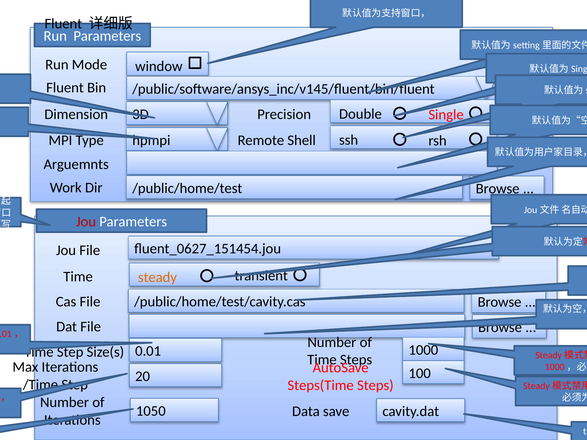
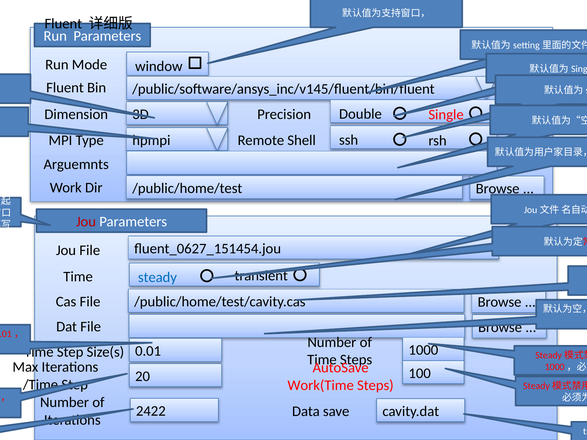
steady colour: orange -> blue
Steps(Time: Steps(Time -> Work(Time
1050: 1050 -> 2422
